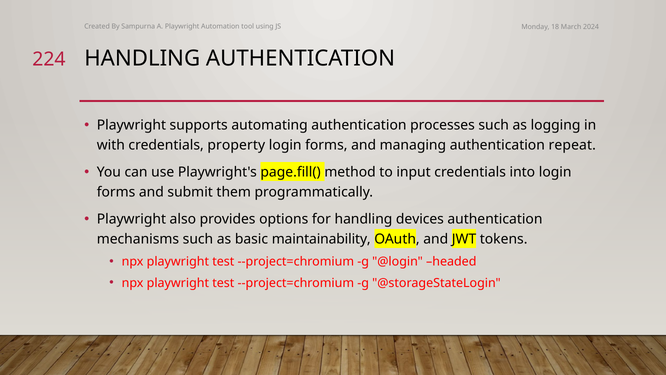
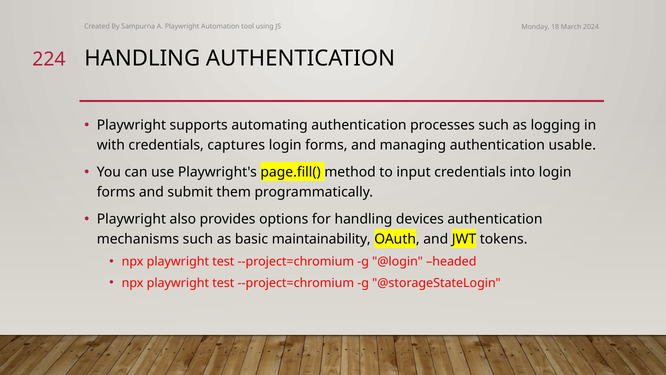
property: property -> captures
repeat: repeat -> usable
